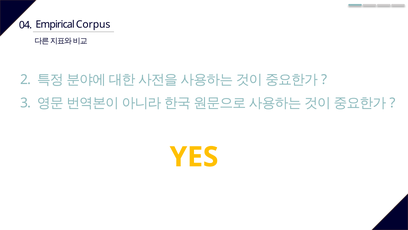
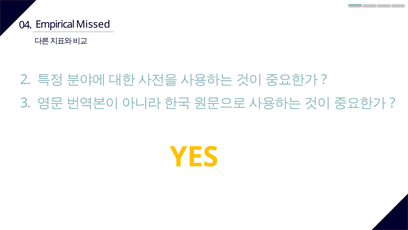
Corpus: Corpus -> Missed
